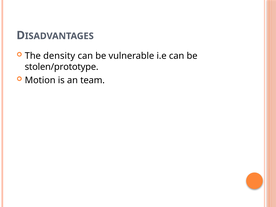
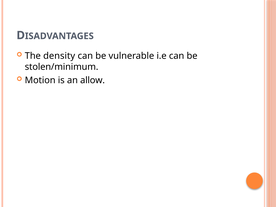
stolen/prototype: stolen/prototype -> stolen/minimum
team: team -> allow
